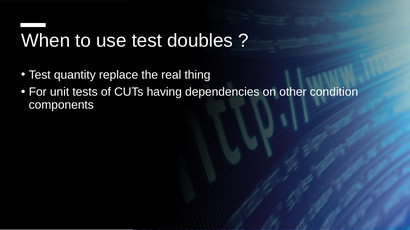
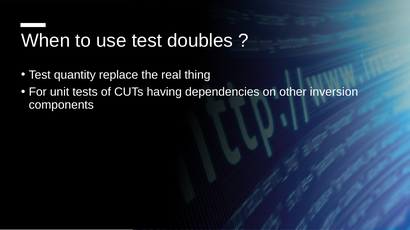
condition: condition -> inversion
